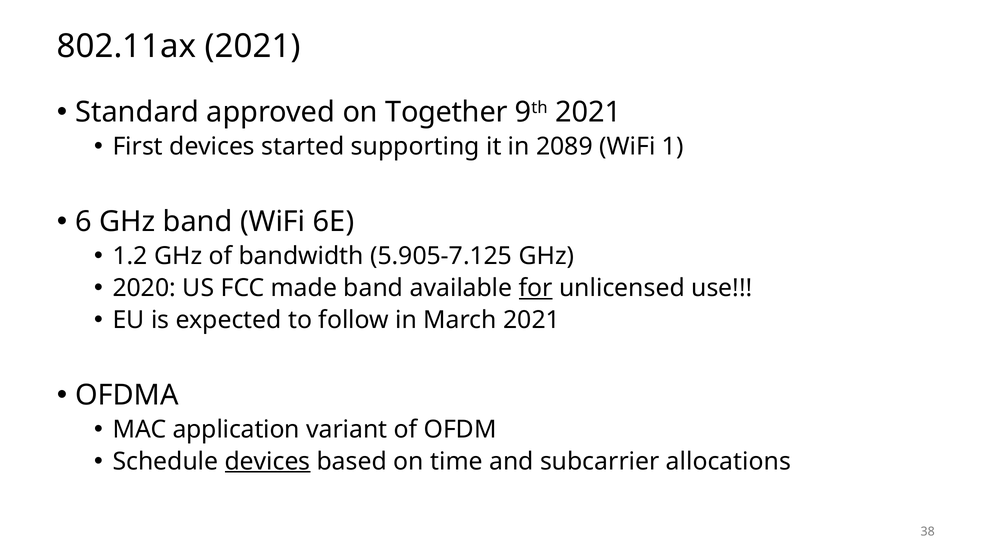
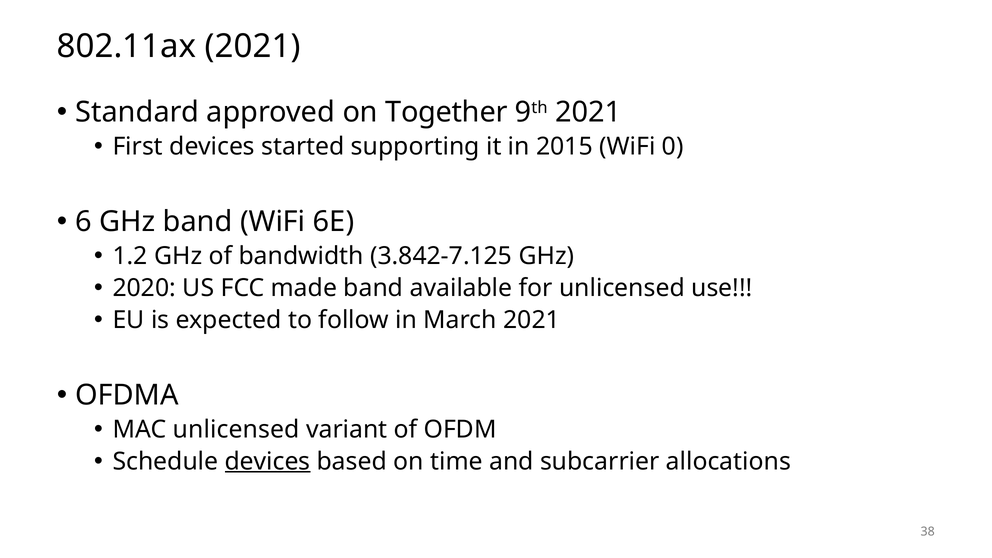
2089: 2089 -> 2015
1: 1 -> 0
5.905-7.125: 5.905-7.125 -> 3.842-7.125
for underline: present -> none
MAC application: application -> unlicensed
